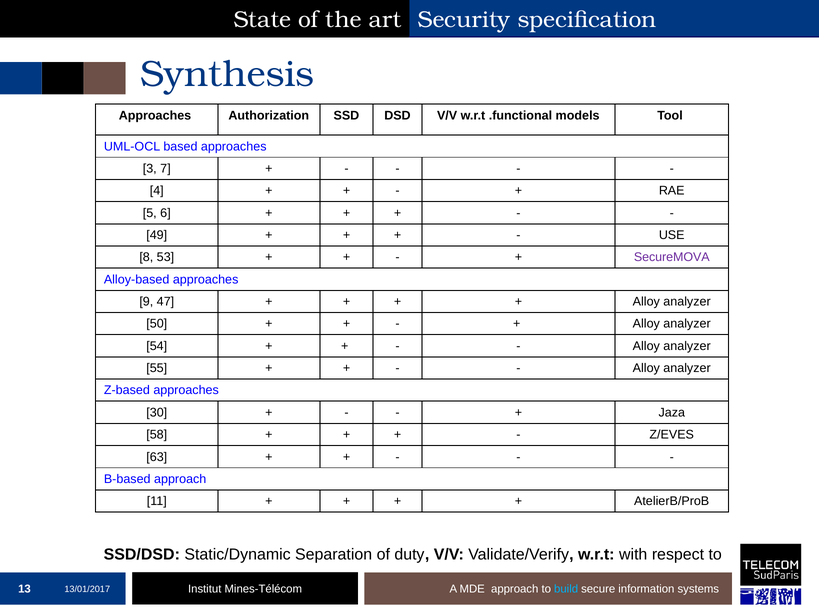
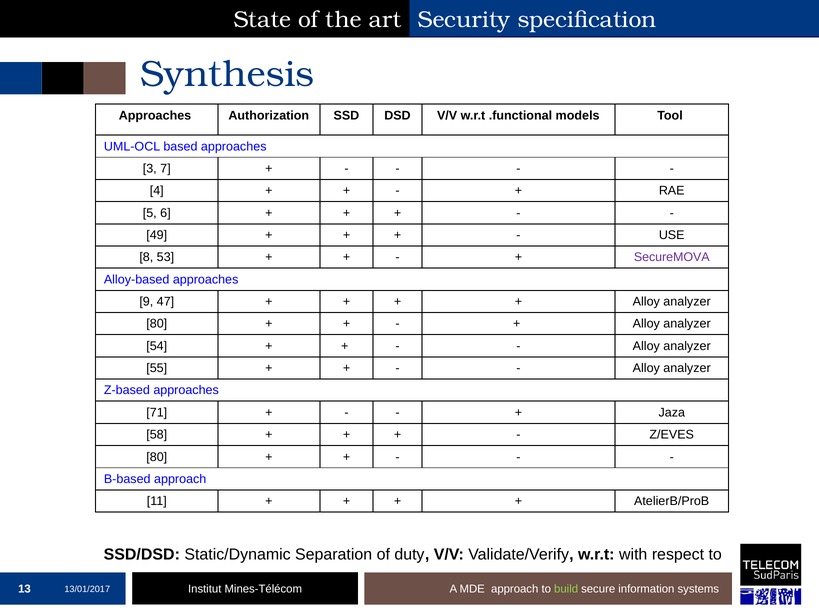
50 at (157, 323): 50 -> 80
30: 30 -> 71
63 at (157, 456): 63 -> 80
build colour: light blue -> light green
